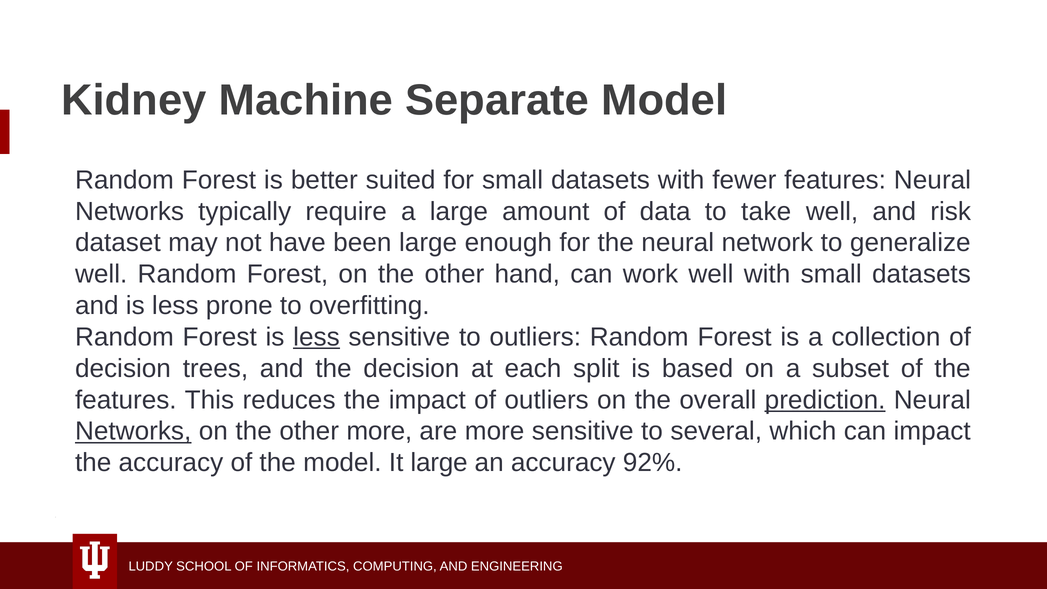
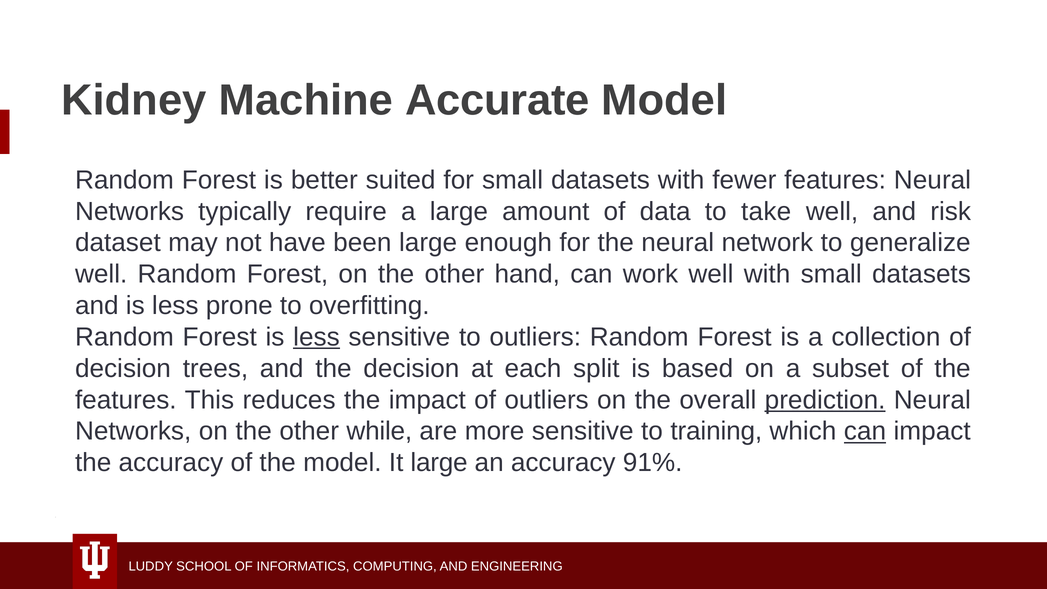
Separate: Separate -> Accurate
Networks at (133, 431) underline: present -> none
other more: more -> while
several: several -> training
can at (865, 431) underline: none -> present
92%: 92% -> 91%
